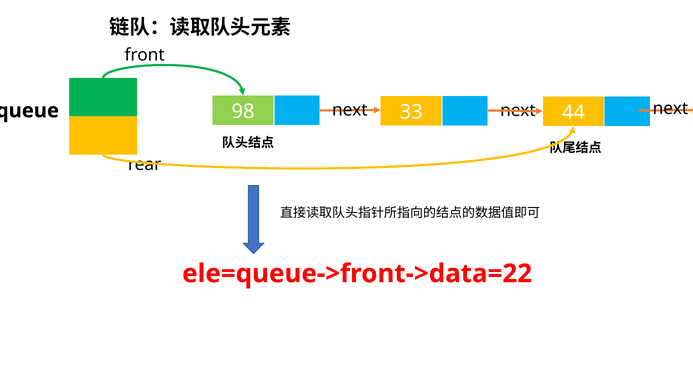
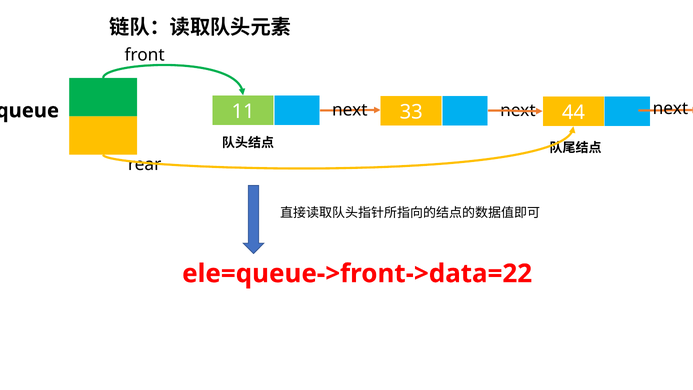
98: 98 -> 11
